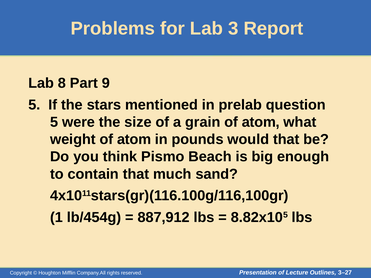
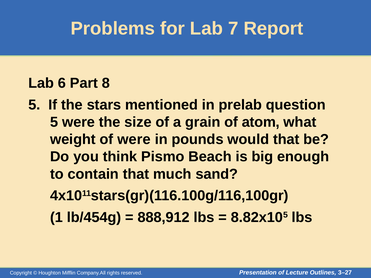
3: 3 -> 7
8: 8 -> 6
9: 9 -> 8
weight of atom: atom -> were
887,912: 887,912 -> 888,912
